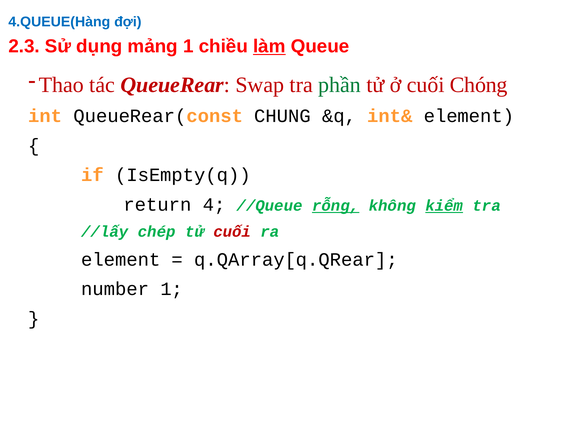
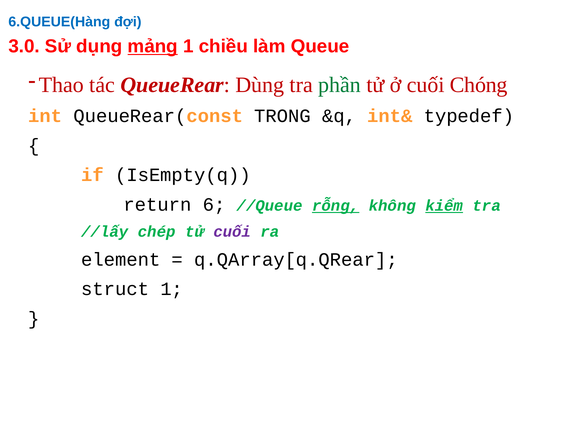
4.QUEUE(Hàng: 4.QUEUE(Hàng -> 6.QUEUE(Hàng
2.3: 2.3 -> 3.0
mảng underline: none -> present
làm underline: present -> none
Swap: Swap -> Dùng
CHUNG: CHUNG -> TRONG
int& element: element -> typedef
4: 4 -> 6
cuối at (232, 232) colour: red -> purple
number: number -> struct
